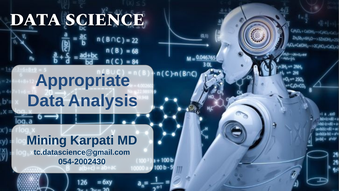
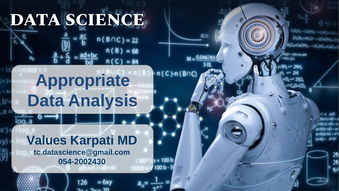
Mining: Mining -> Values
